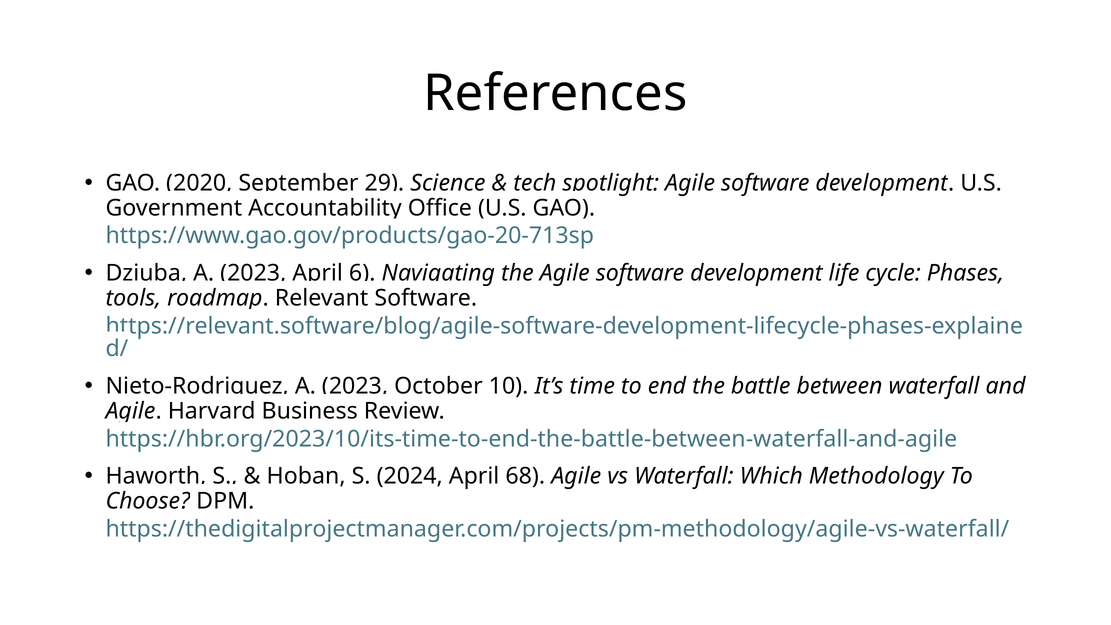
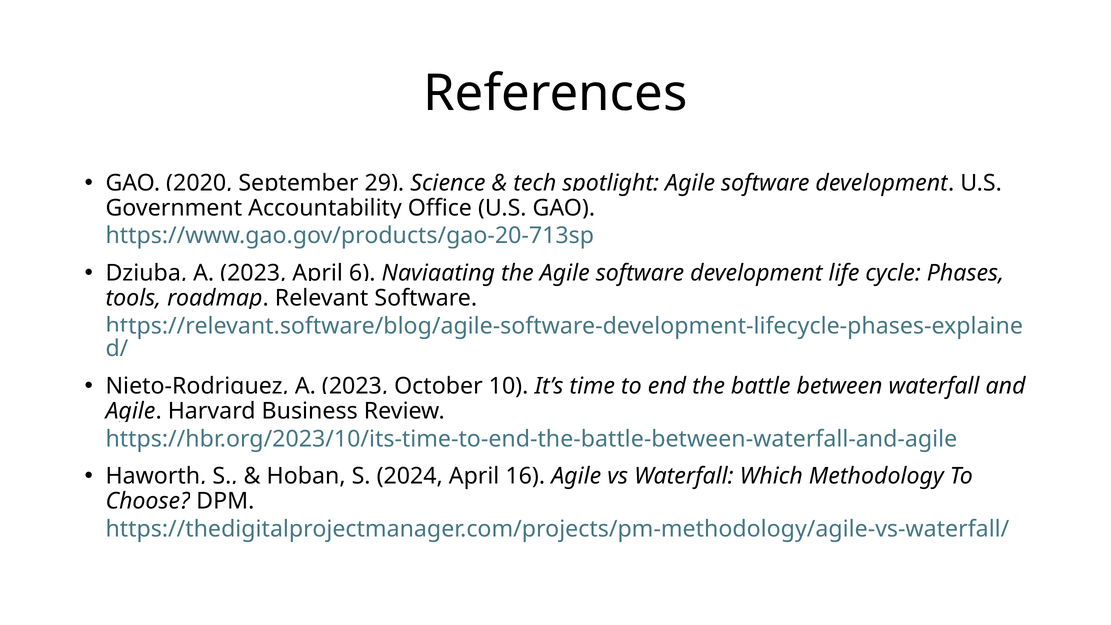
68: 68 -> 16
